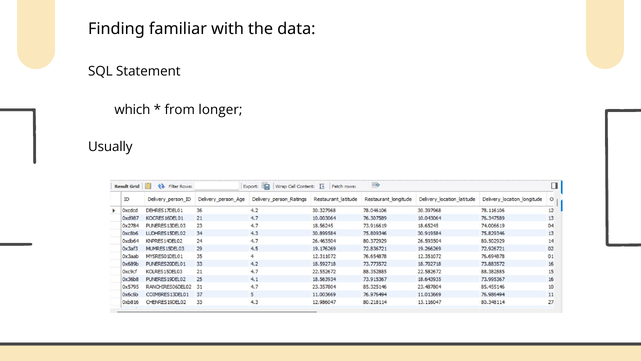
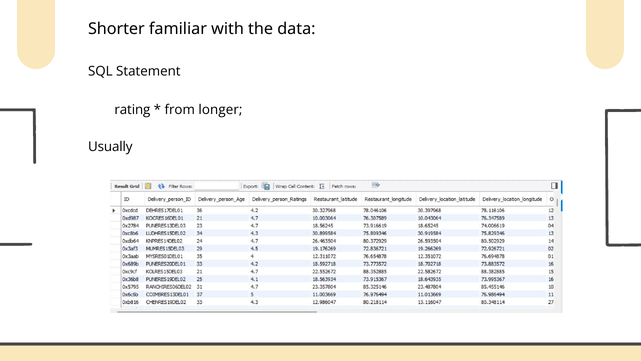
Finding: Finding -> Shorter
which: which -> rating
